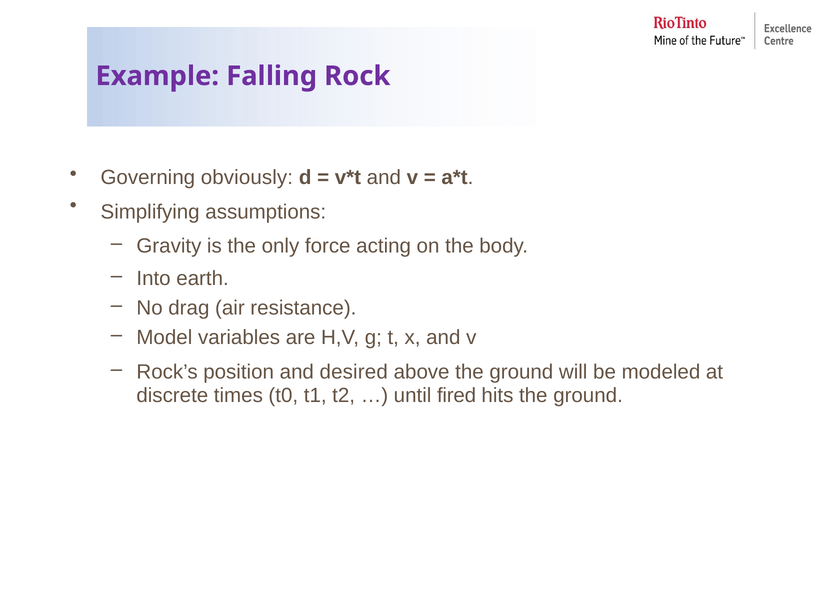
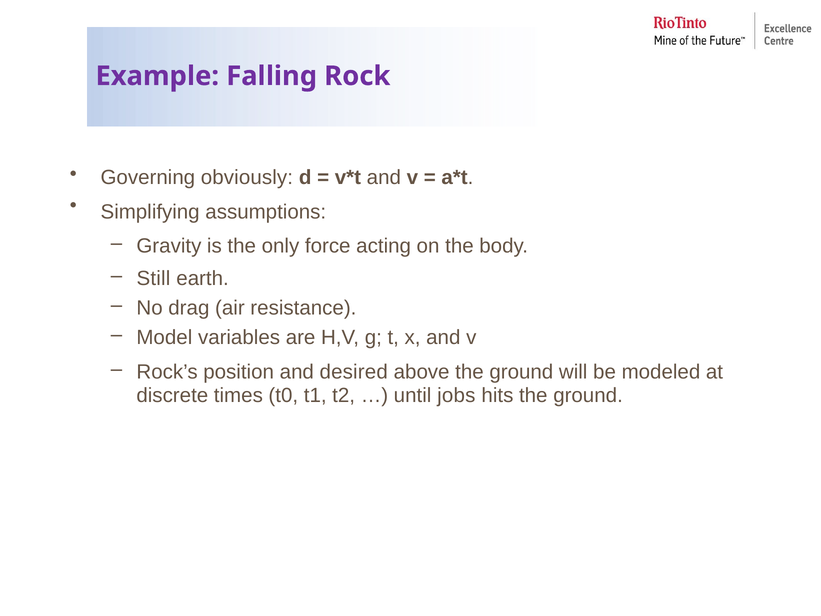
Into: Into -> Still
fired: fired -> jobs
